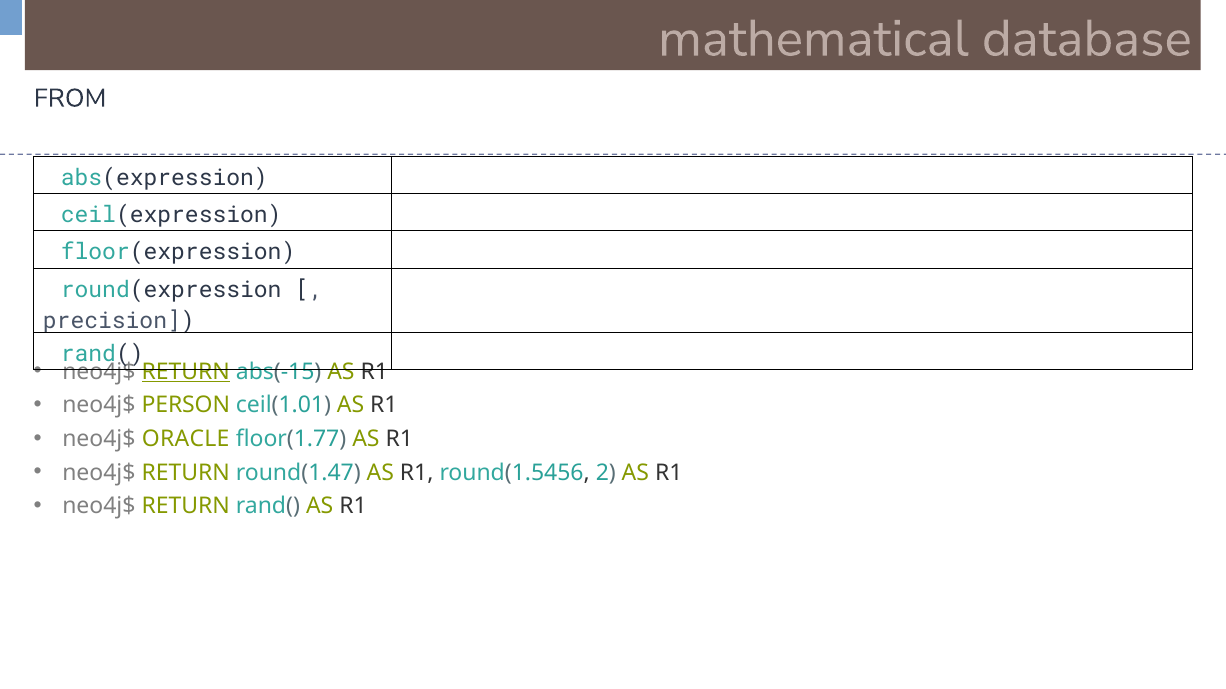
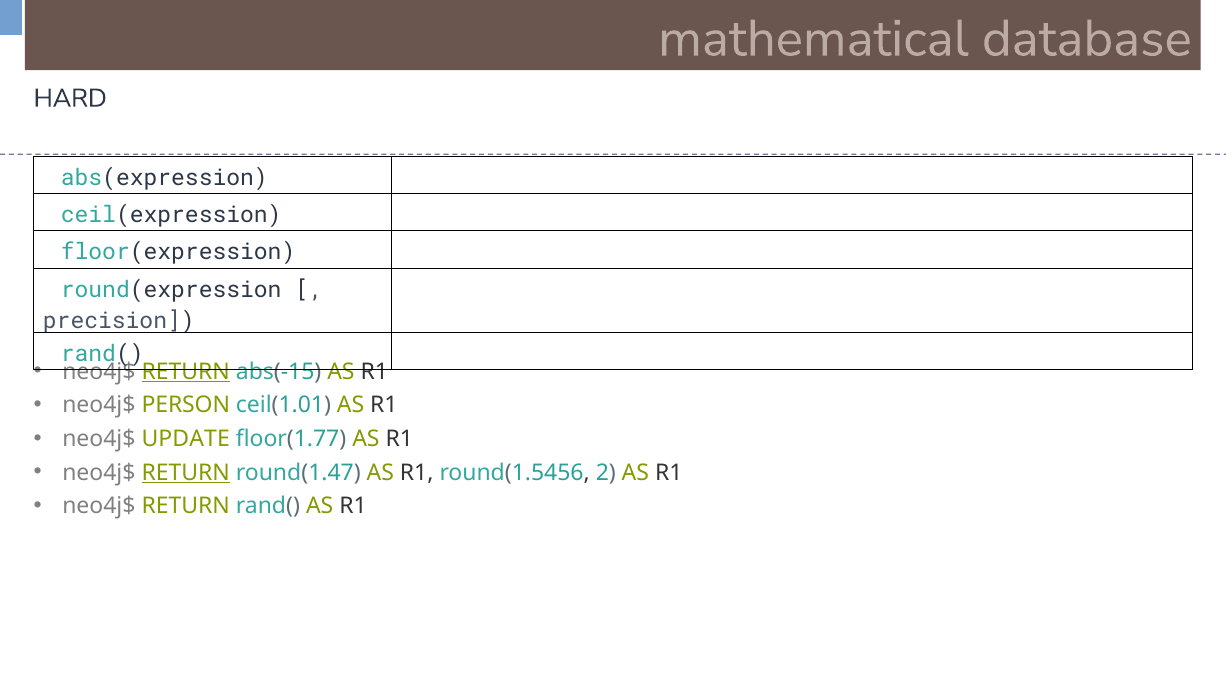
FROM: FROM -> HARD
ORACLE: ORACLE -> UPDATE
RETURN at (186, 473) underline: none -> present
